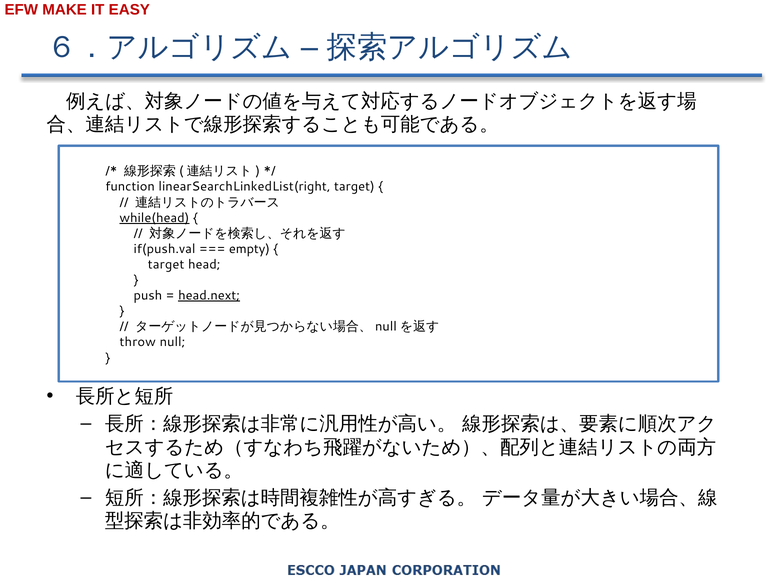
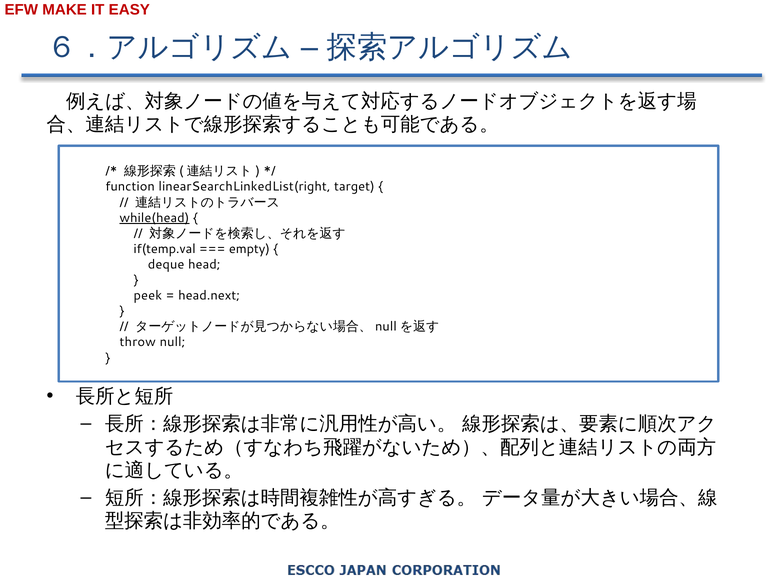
if(push.val: if(push.val -> if(temp.val
target at (166, 264): target -> deque
push: push -> peek
head.next underline: present -> none
